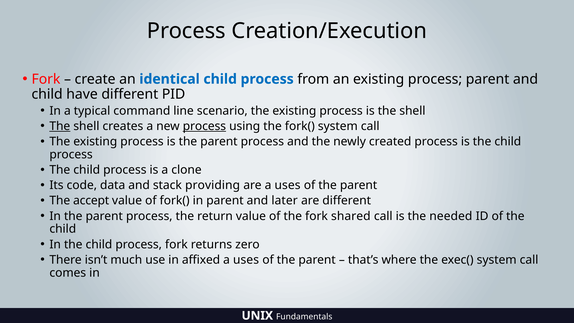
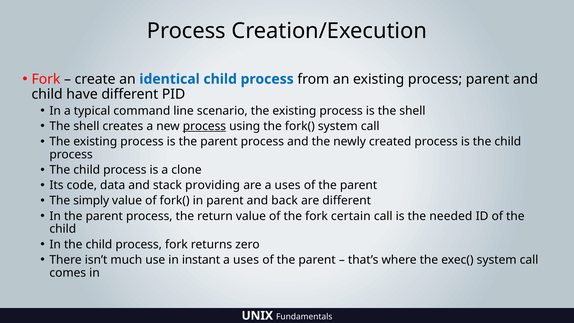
The at (60, 126) underline: present -> none
accept: accept -> simply
later: later -> back
shared: shared -> certain
affixed: affixed -> instant
